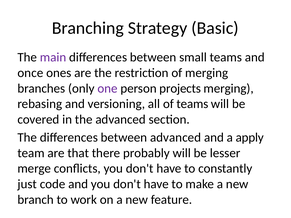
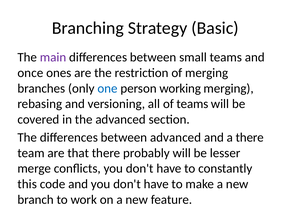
one colour: purple -> blue
projects: projects -> working
a apply: apply -> there
just: just -> this
